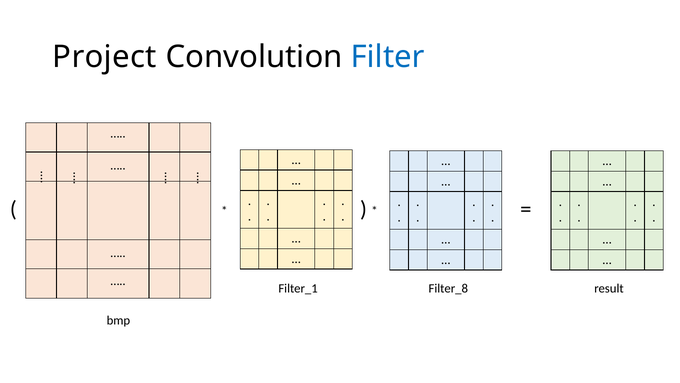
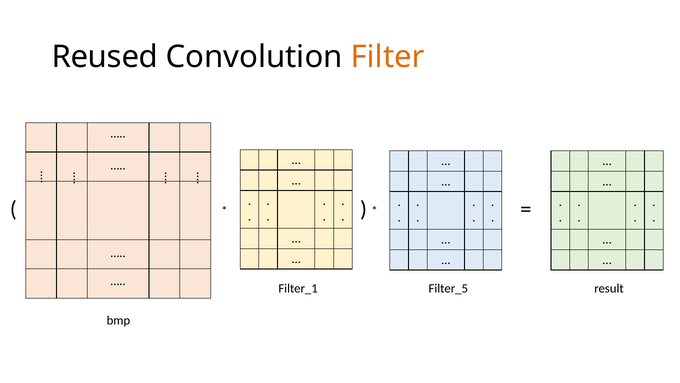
Project: Project -> Reused
Filter colour: blue -> orange
Filter_8: Filter_8 -> Filter_5
